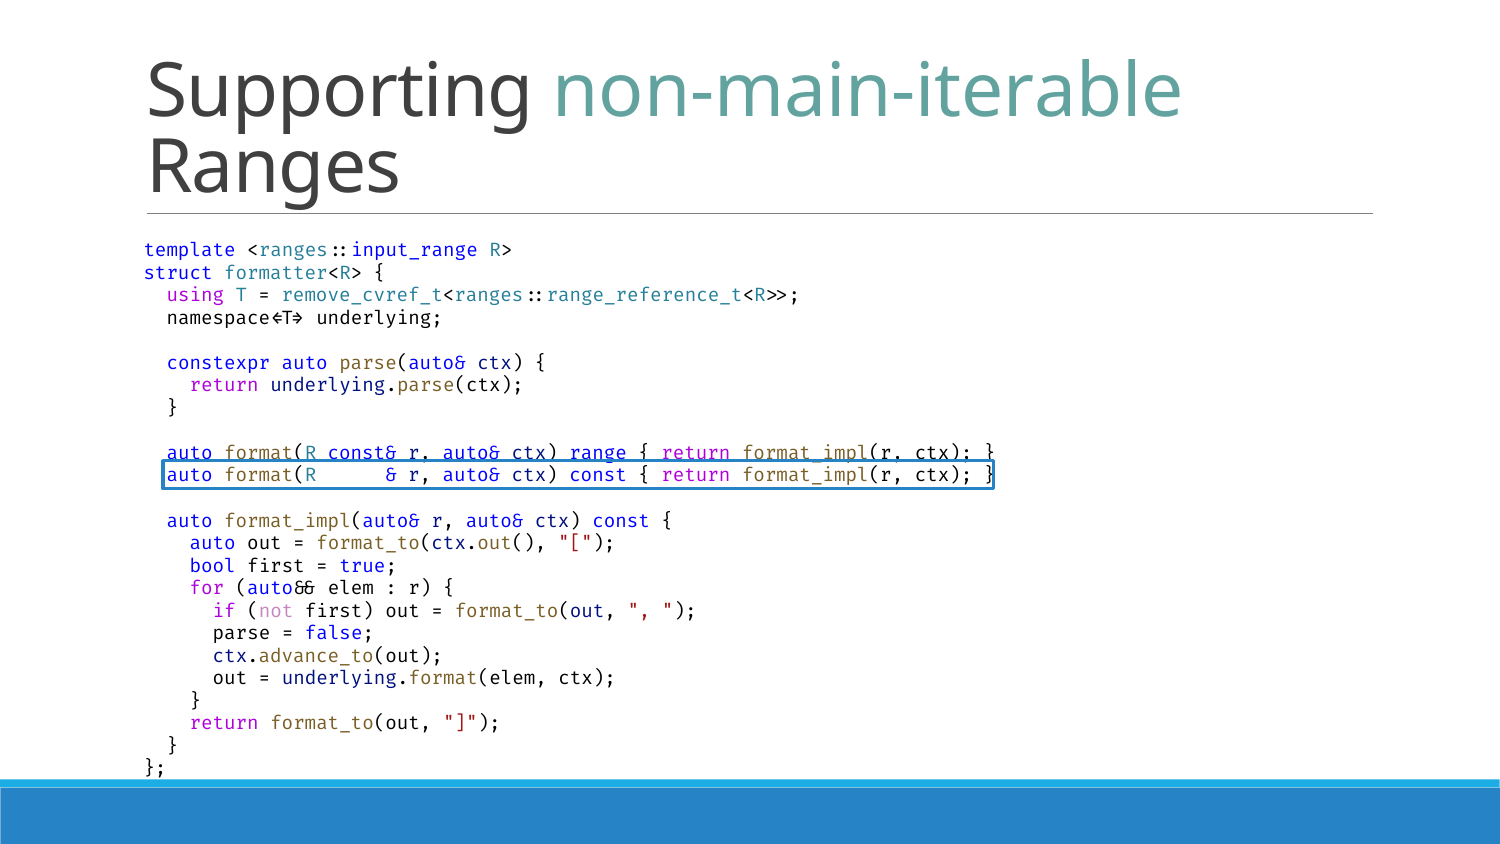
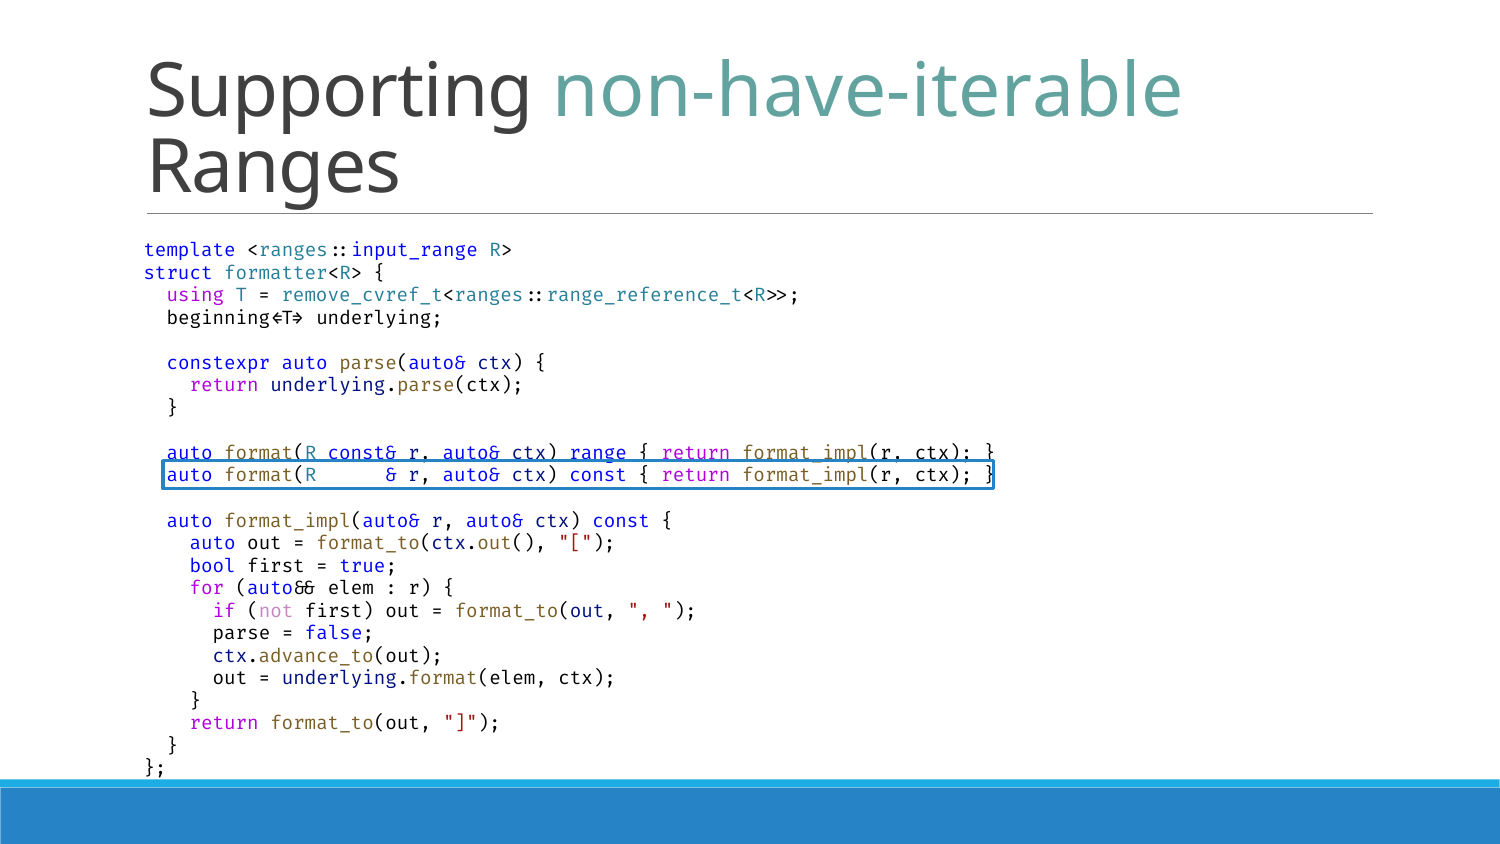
non-main-iterable: non-main-iterable -> non-have-iterable
namespace<T>: namespace<T> -> beginning<T>
